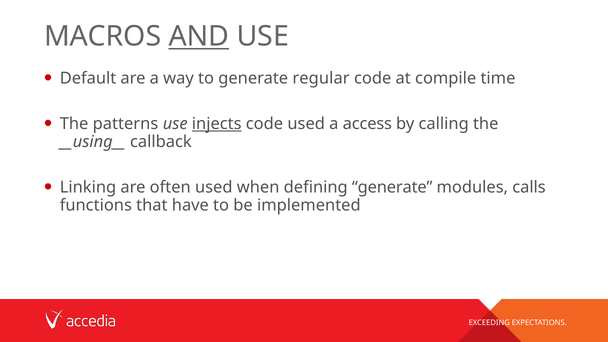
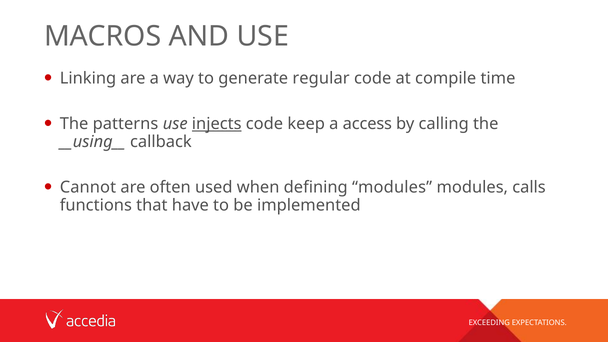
AND underline: present -> none
Default: Default -> Linking
code used: used -> keep
Linking: Linking -> Cannot
defining generate: generate -> modules
